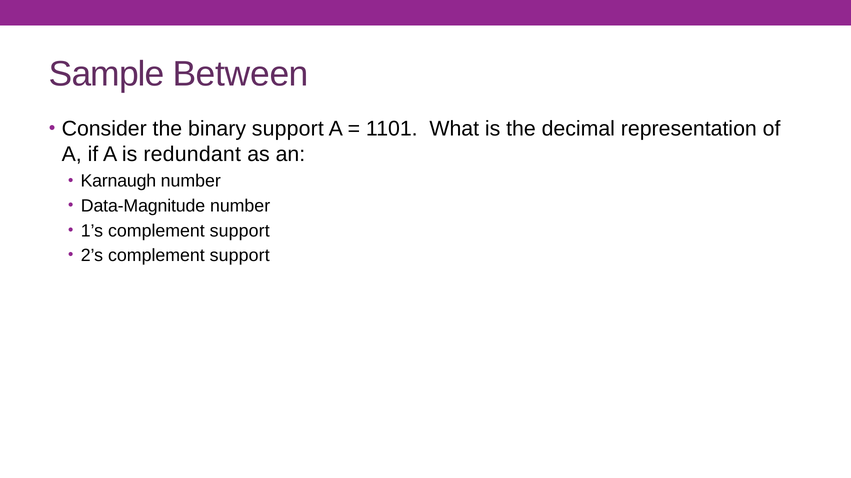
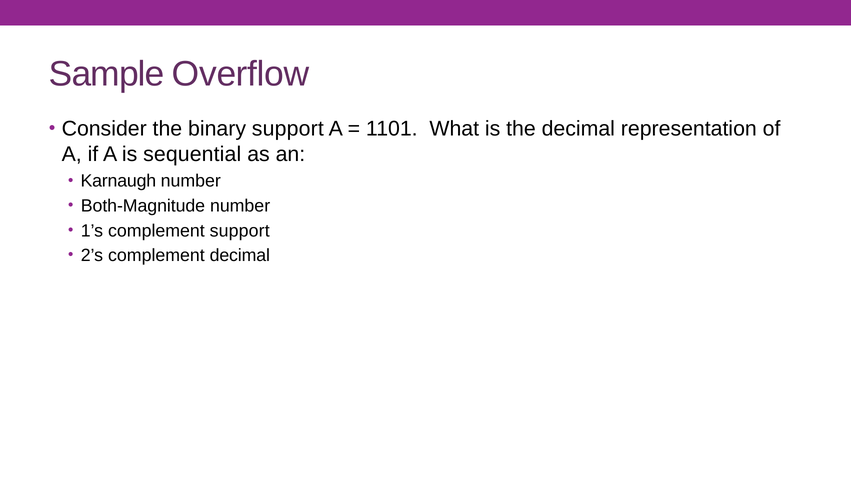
Between: Between -> Overflow
redundant: redundant -> sequential
Data-Magnitude: Data-Magnitude -> Both-Magnitude
2’s complement support: support -> decimal
